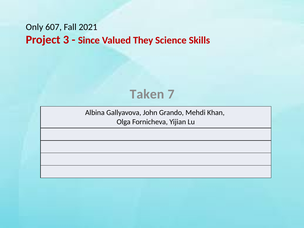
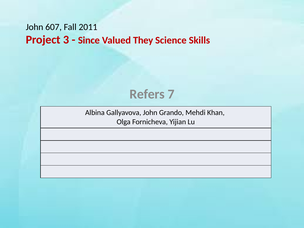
Only at (34, 27): Only -> John
2021: 2021 -> 2011
Taken: Taken -> Refers
